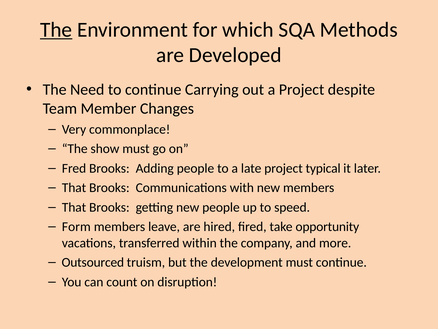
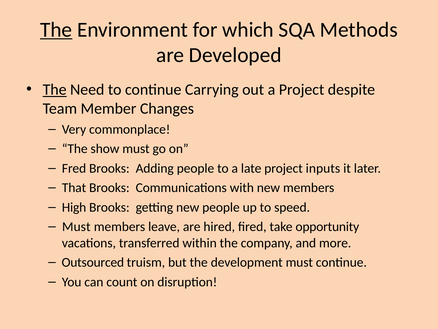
The at (55, 89) underline: none -> present
typical: typical -> inputs
That at (74, 207): That -> High
Form at (76, 226): Form -> Must
